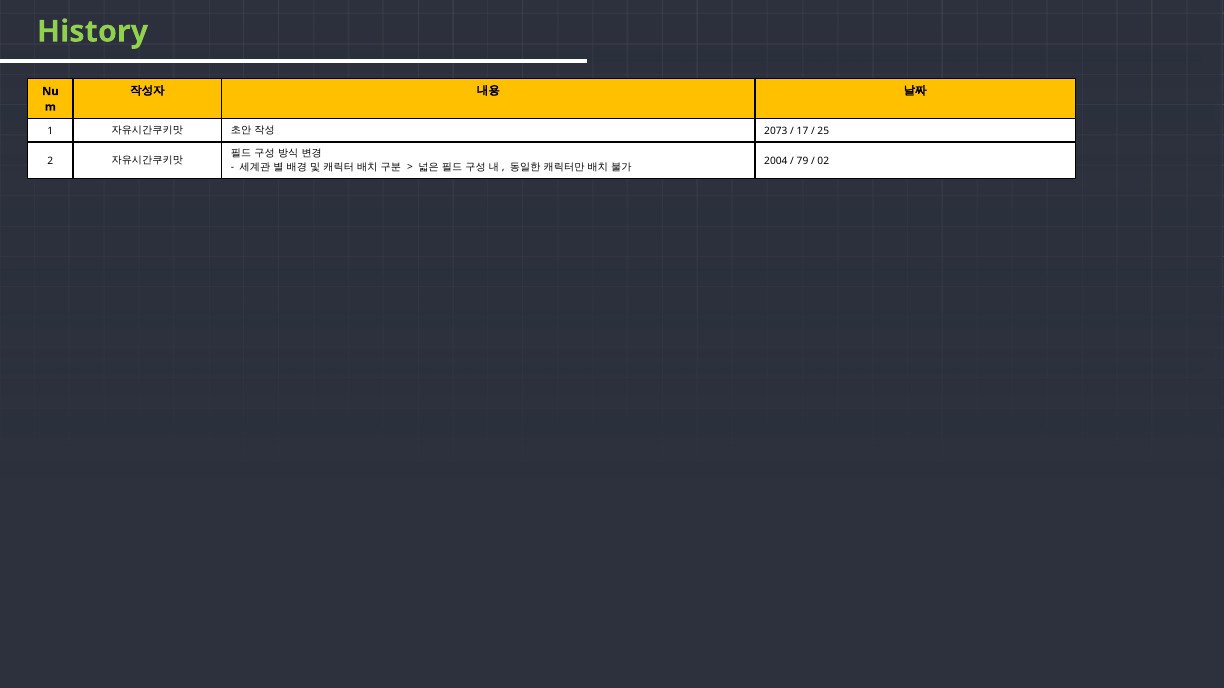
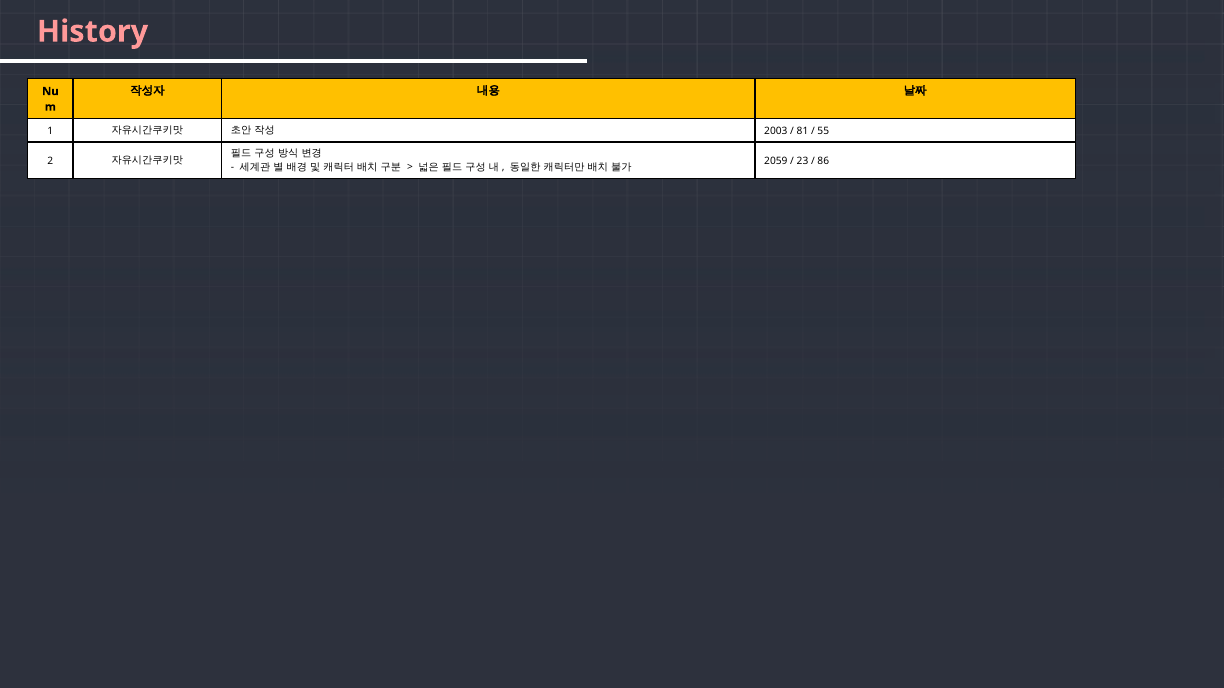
History colour: light green -> pink
2073: 2073 -> 2003
17: 17 -> 81
25: 25 -> 55
2004: 2004 -> 2059
79: 79 -> 23
02: 02 -> 86
